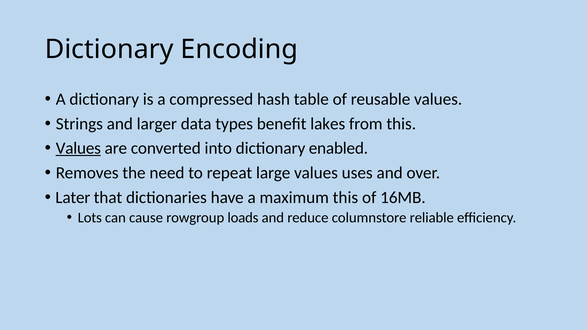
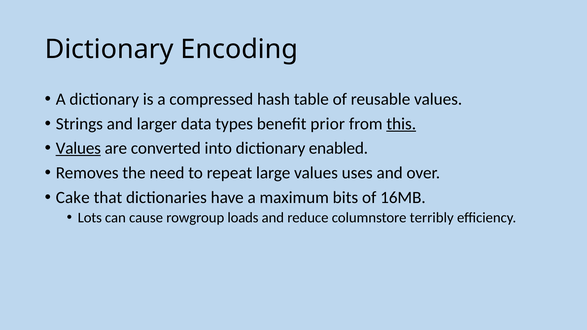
lakes: lakes -> prior
this at (401, 124) underline: none -> present
Later: Later -> Cake
maximum this: this -> bits
reliable: reliable -> terribly
